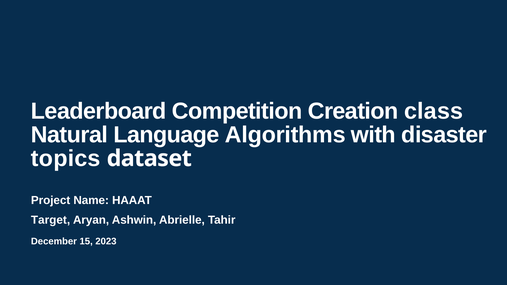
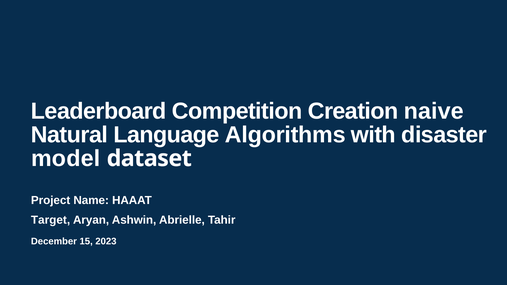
class: class -> naive
topics: topics -> model
